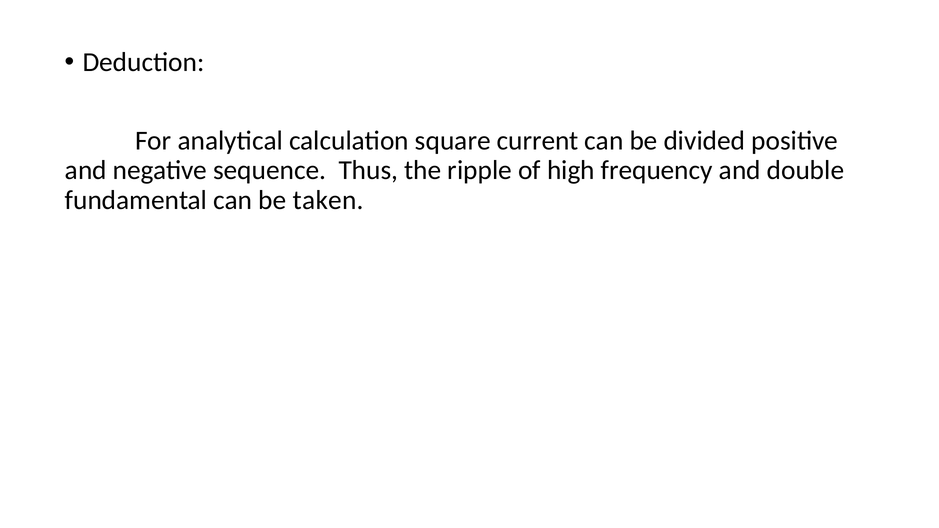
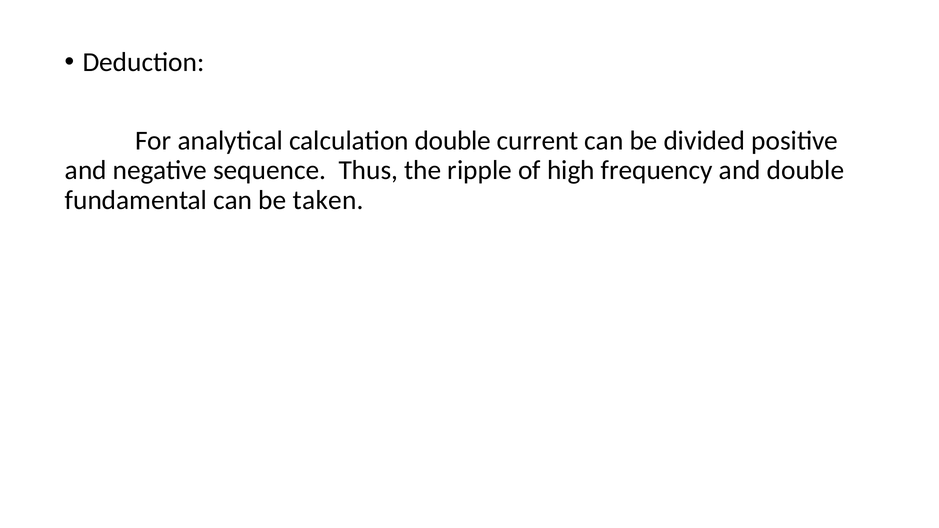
calculation square: square -> double
